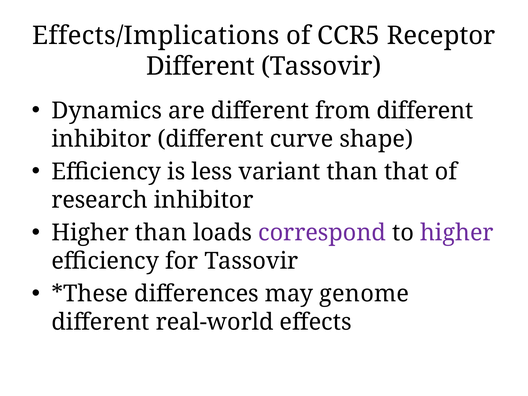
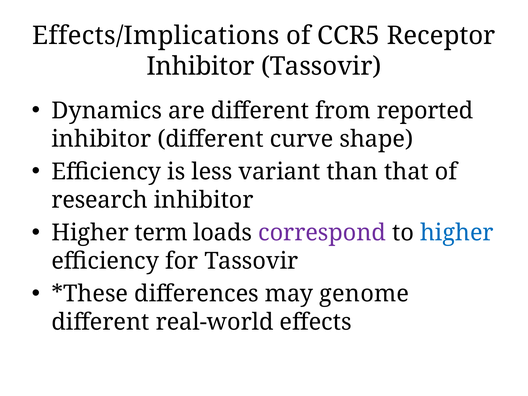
Different at (201, 66): Different -> Inhibitor
from different: different -> reported
Higher than: than -> term
higher at (457, 233) colour: purple -> blue
